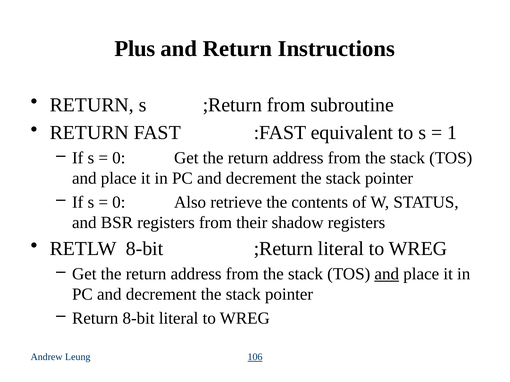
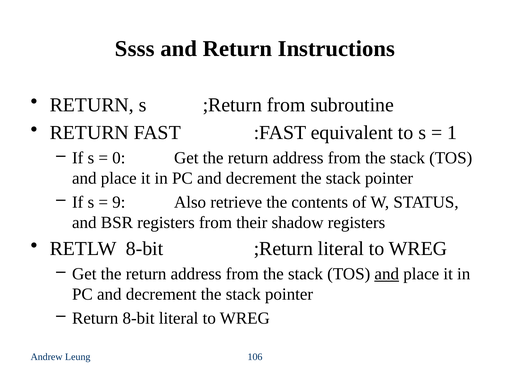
Plus: Plus -> Ssss
0 at (119, 202): 0 -> 9
106 underline: present -> none
